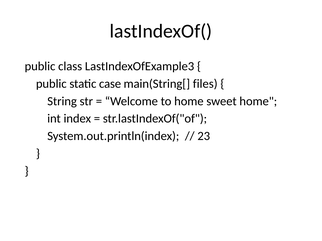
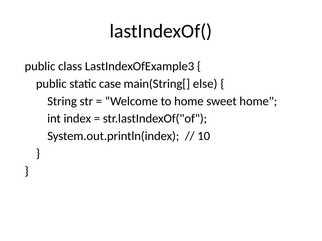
files: files -> else
23: 23 -> 10
